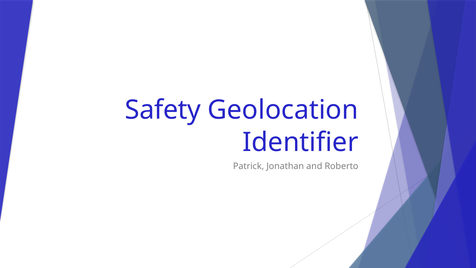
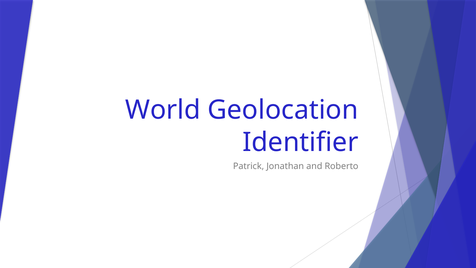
Safety: Safety -> World
